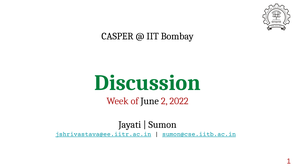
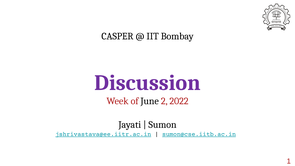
Discussion colour: green -> purple
